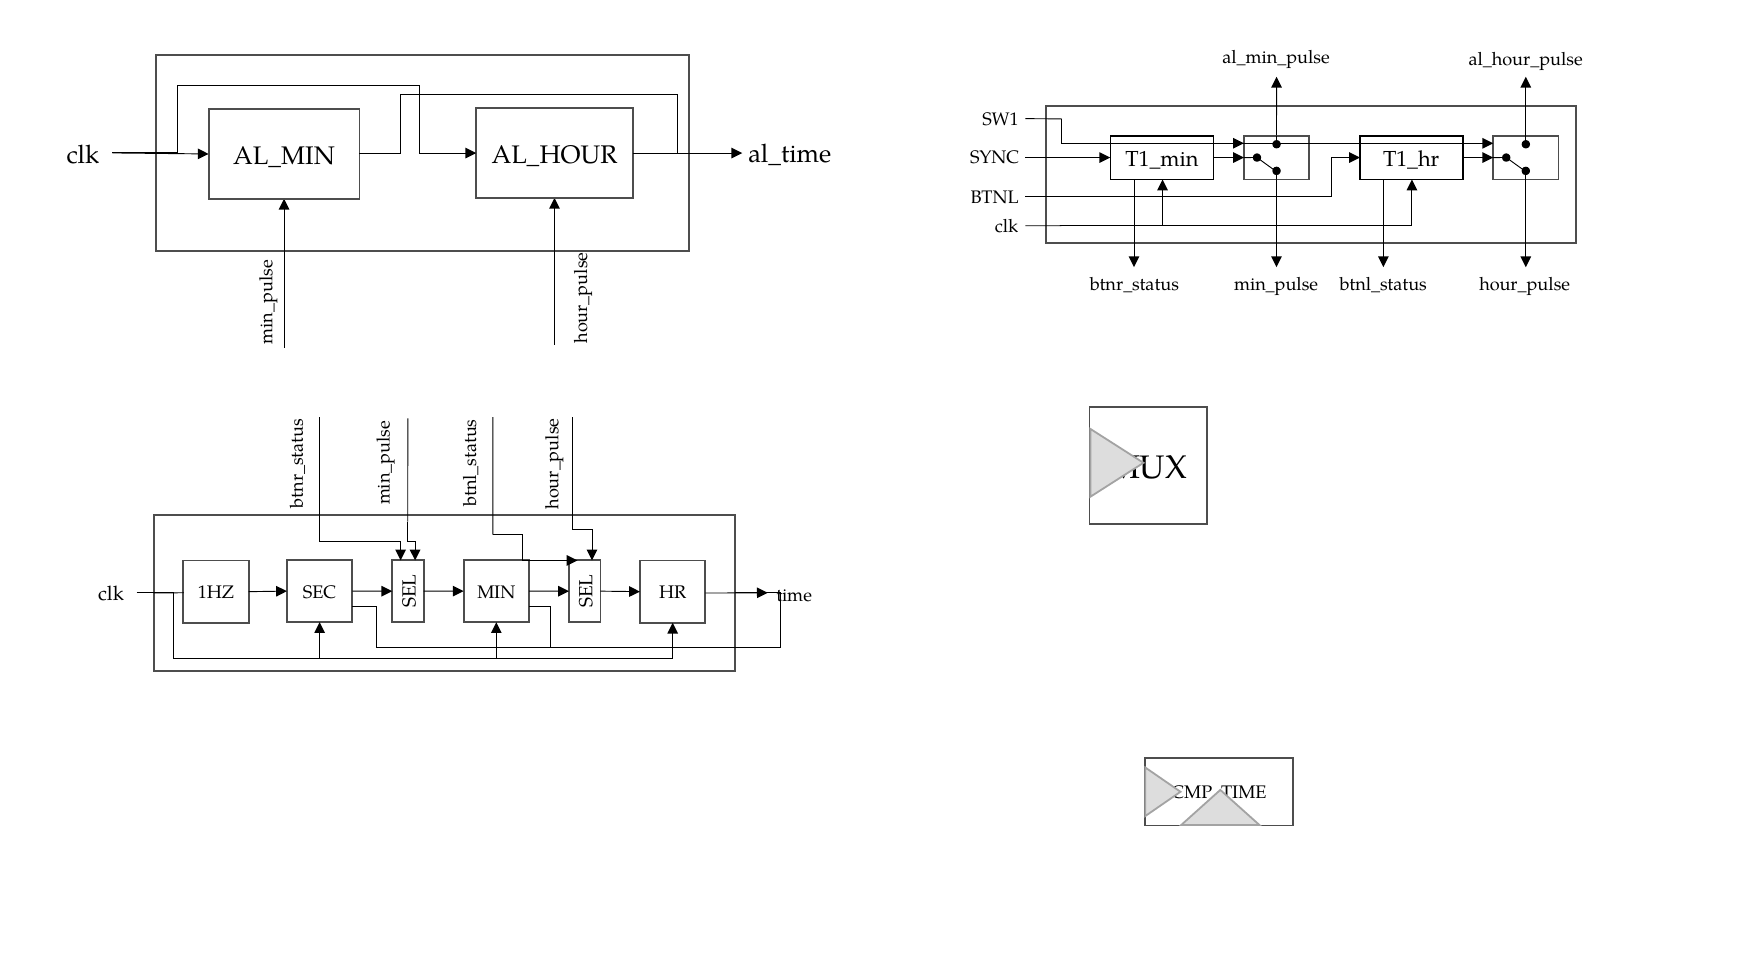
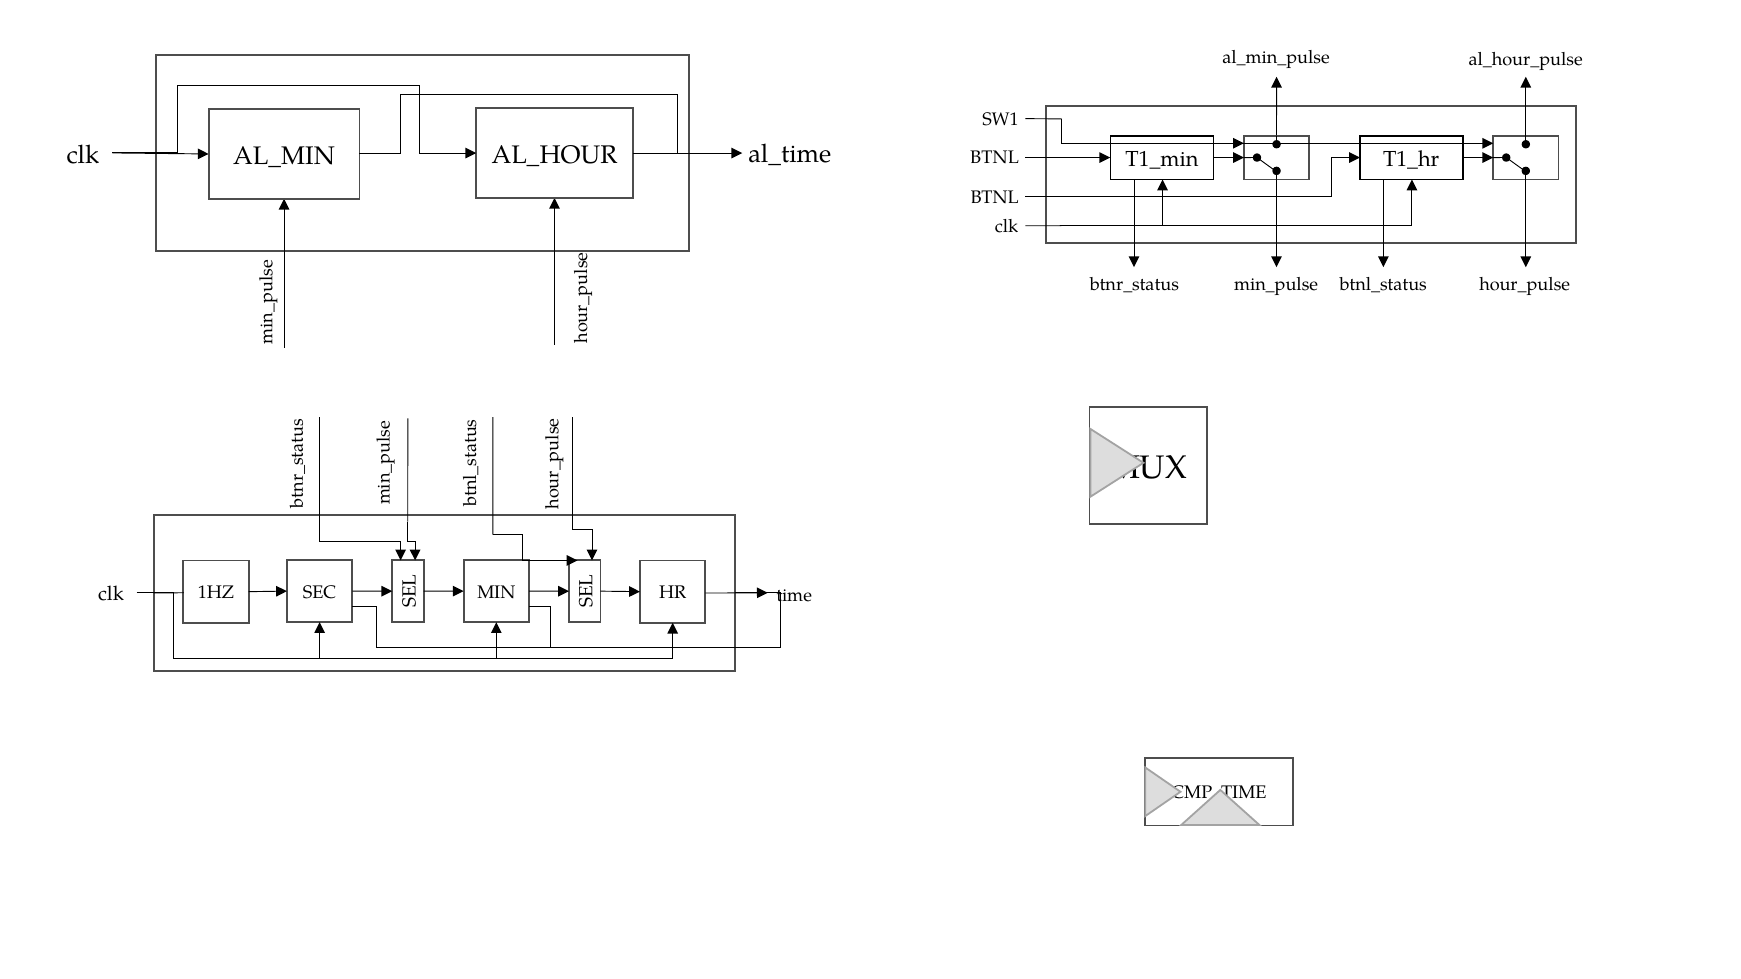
SYNC at (995, 158): SYNC -> BTNL
